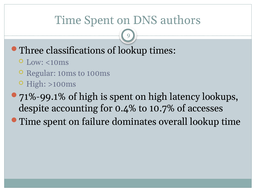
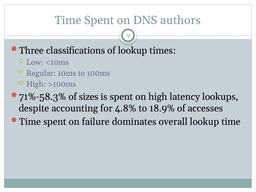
71%-99.1%: 71%-99.1% -> 71%-58.3%
of high: high -> sizes
0.4%: 0.4% -> 4.8%
10.7%: 10.7% -> 18.9%
